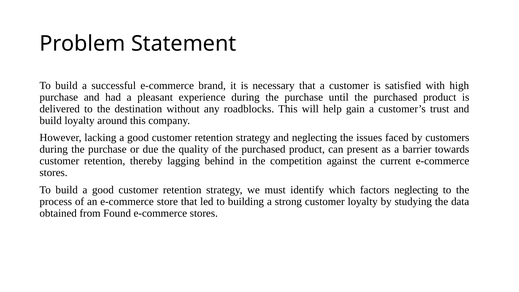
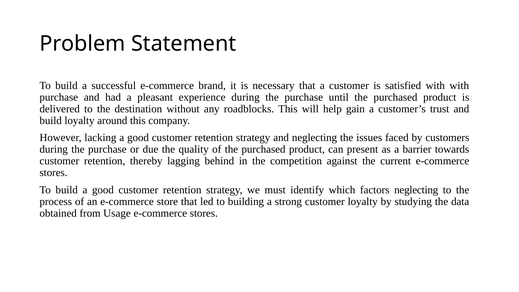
with high: high -> with
Found: Found -> Usage
